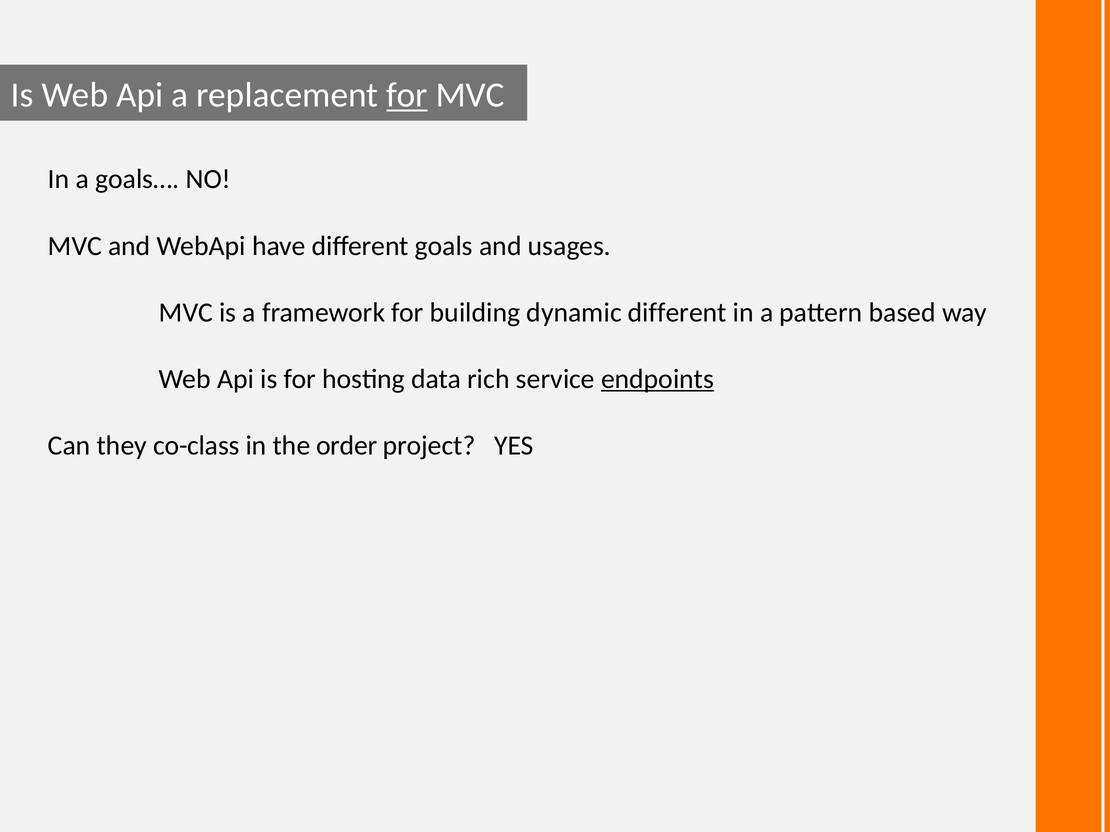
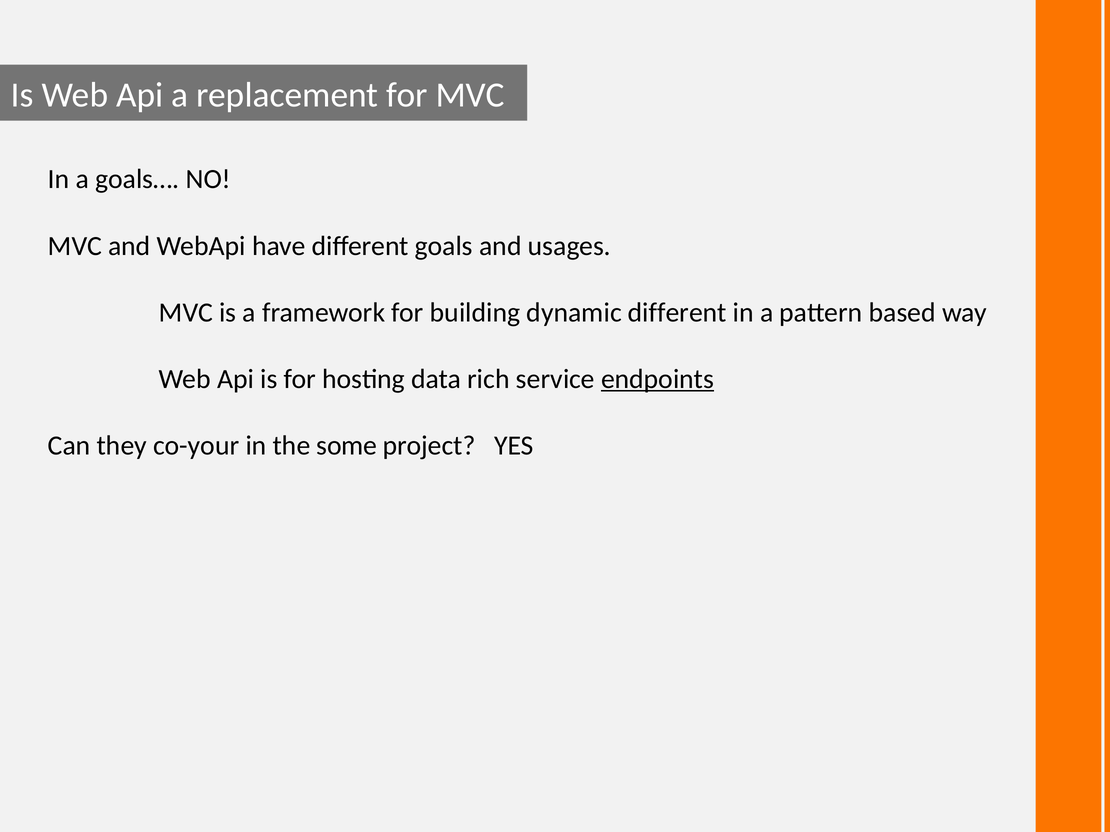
for at (407, 95) underline: present -> none
co-class: co-class -> co-your
order: order -> some
